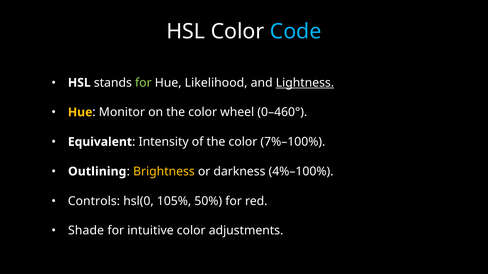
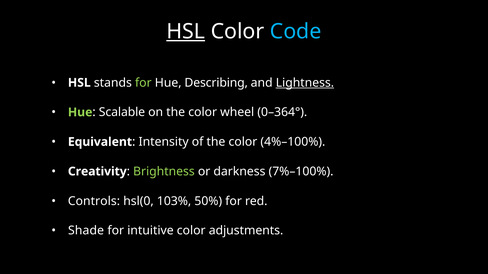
HSL at (186, 31) underline: none -> present
Likelihood: Likelihood -> Describing
Hue at (80, 112) colour: yellow -> light green
Monitor: Monitor -> Scalable
0–460°: 0–460° -> 0–364°
7%–100%: 7%–100% -> 4%–100%
Outlining: Outlining -> Creativity
Brightness colour: yellow -> light green
4%–100%: 4%–100% -> 7%–100%
105%: 105% -> 103%
